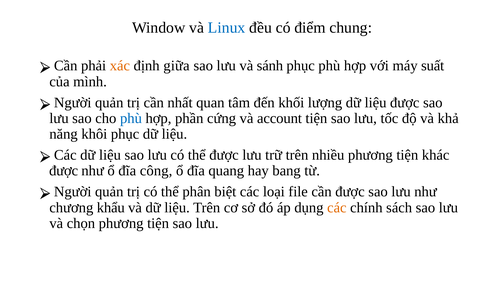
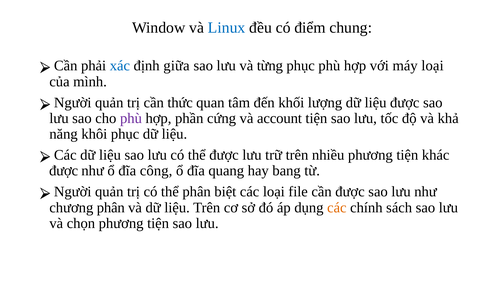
xác colour: orange -> blue
sánh: sánh -> từng
máy suất: suất -> loại
nhất: nhất -> thức
phù at (131, 118) colour: blue -> purple
chương khẩu: khẩu -> phân
